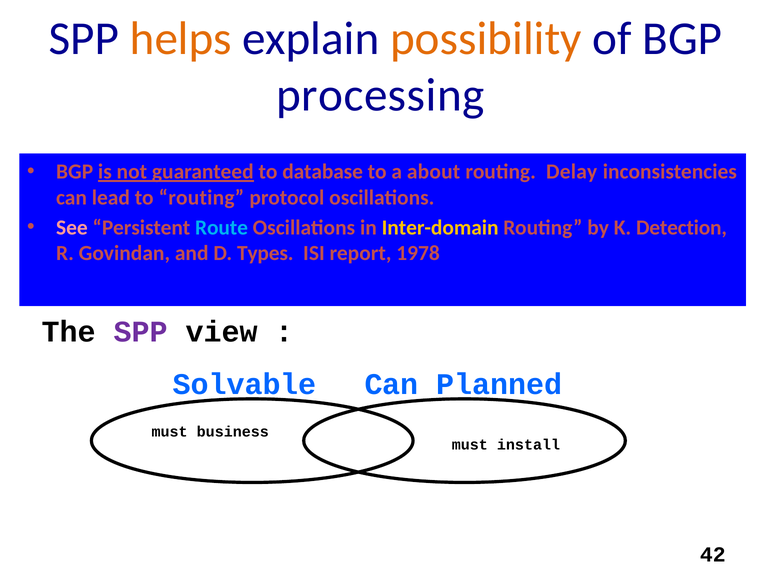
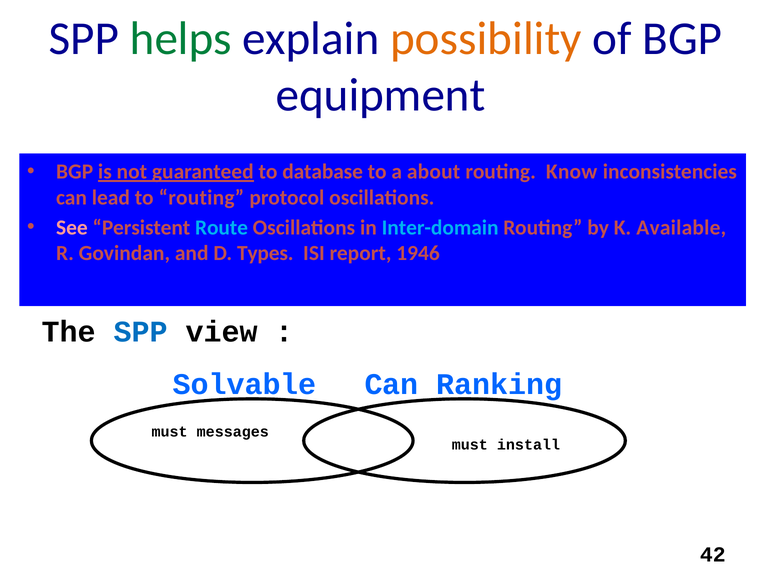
helps colour: orange -> green
processing: processing -> equipment
Delay: Delay -> Know
Inter-domain colour: yellow -> light blue
Detection: Detection -> Available
1978: 1978 -> 1946
SPP at (141, 332) colour: purple -> blue
Planned: Planned -> Ranking
business: business -> messages
